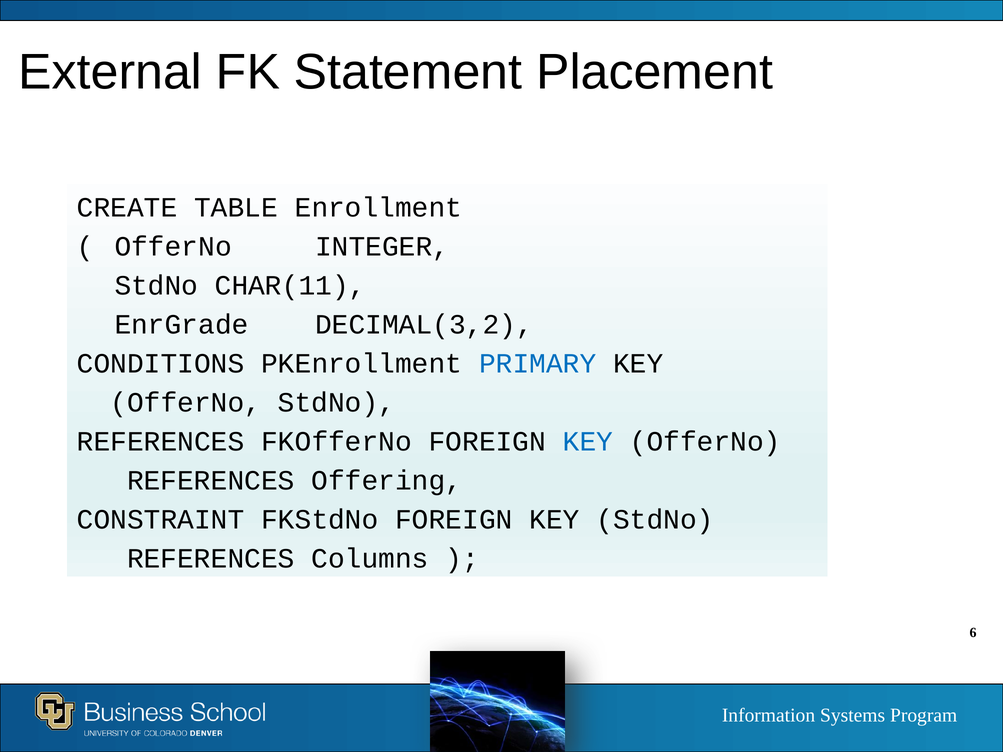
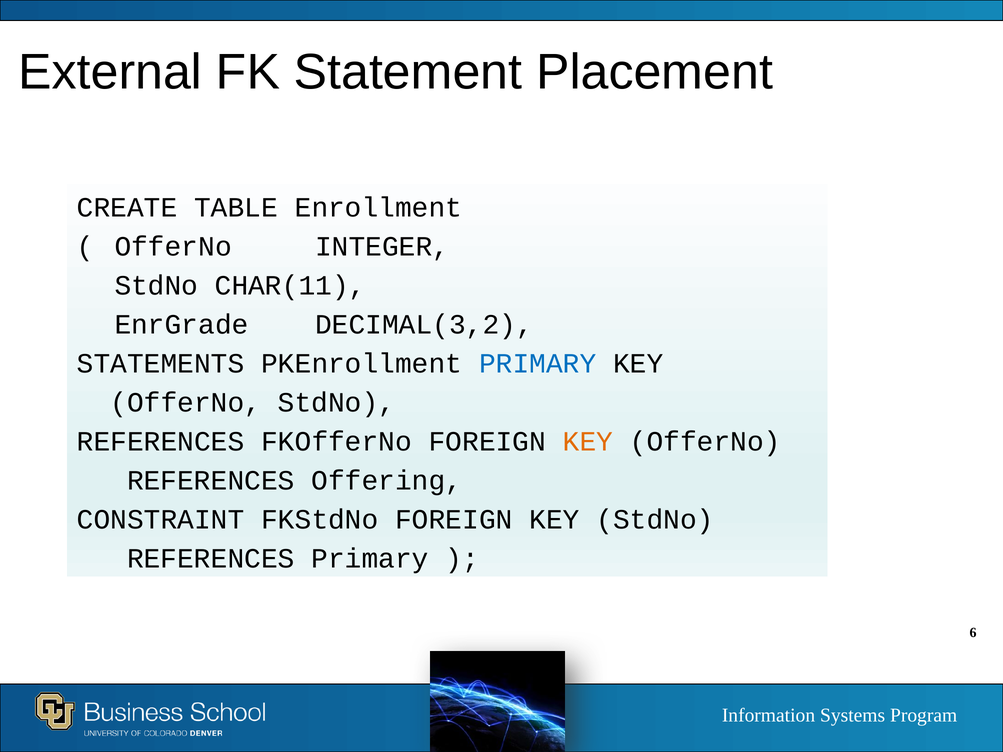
CONDITIONS: CONDITIONS -> STATEMENTS
KEY at (588, 442) colour: blue -> orange
REFERENCES Columns: Columns -> Primary
